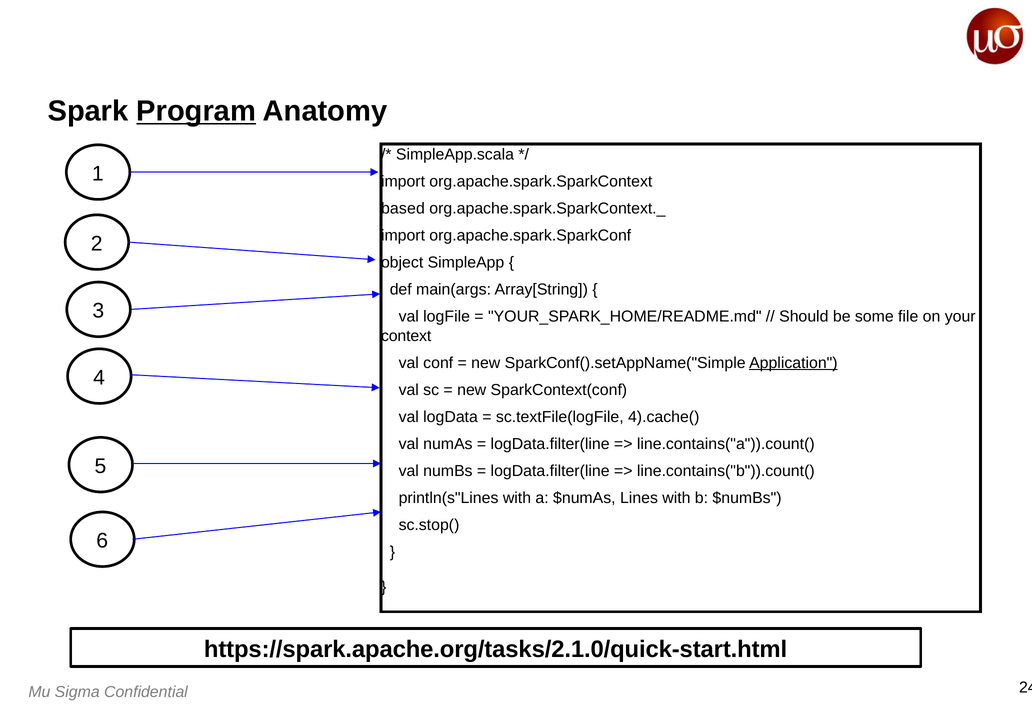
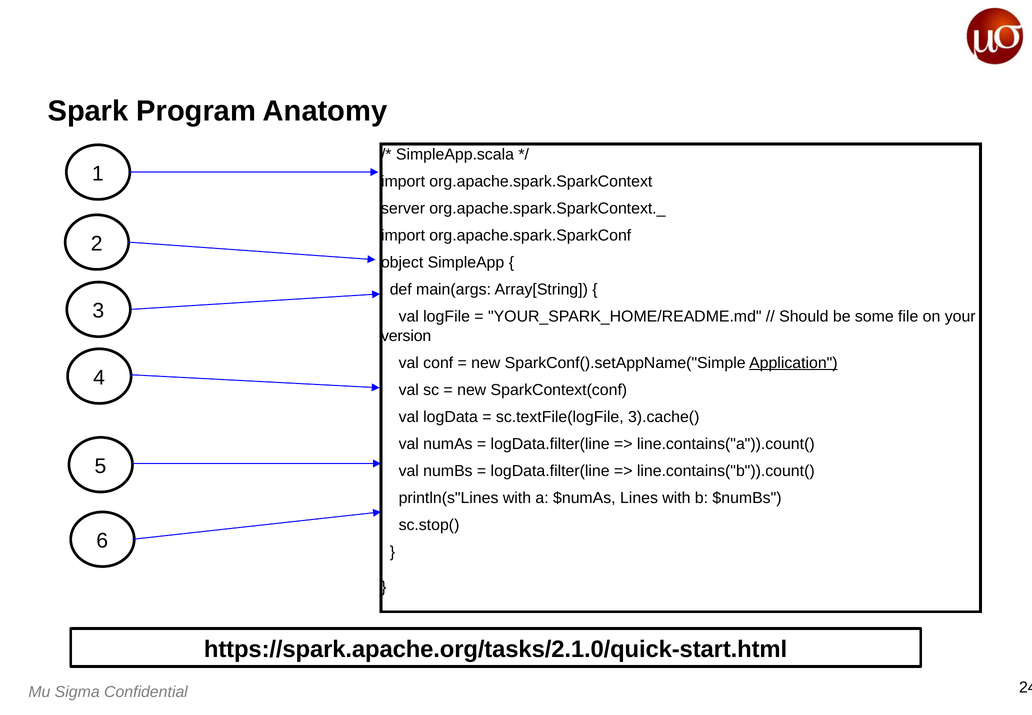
Program underline: present -> none
based: based -> server
context: context -> version
4).cache(: 4).cache( -> 3).cache(
